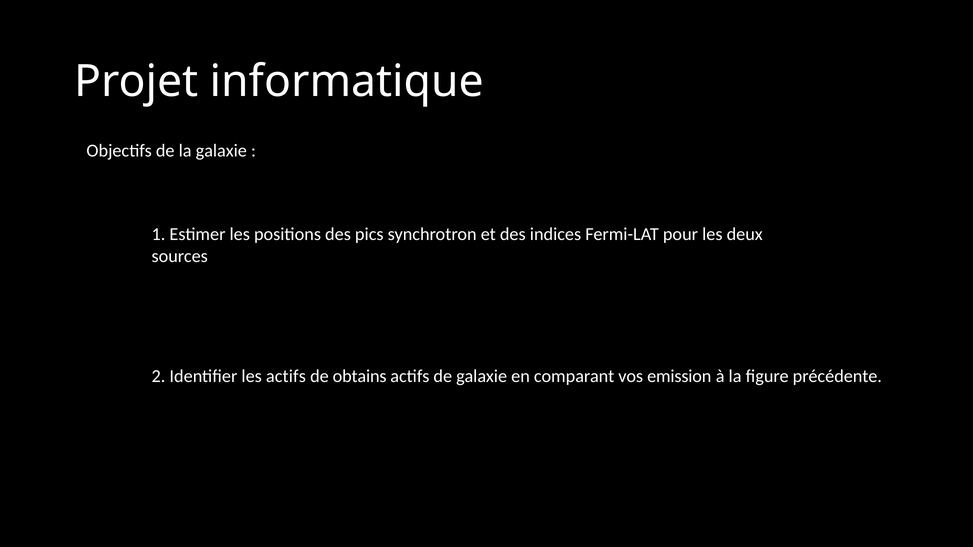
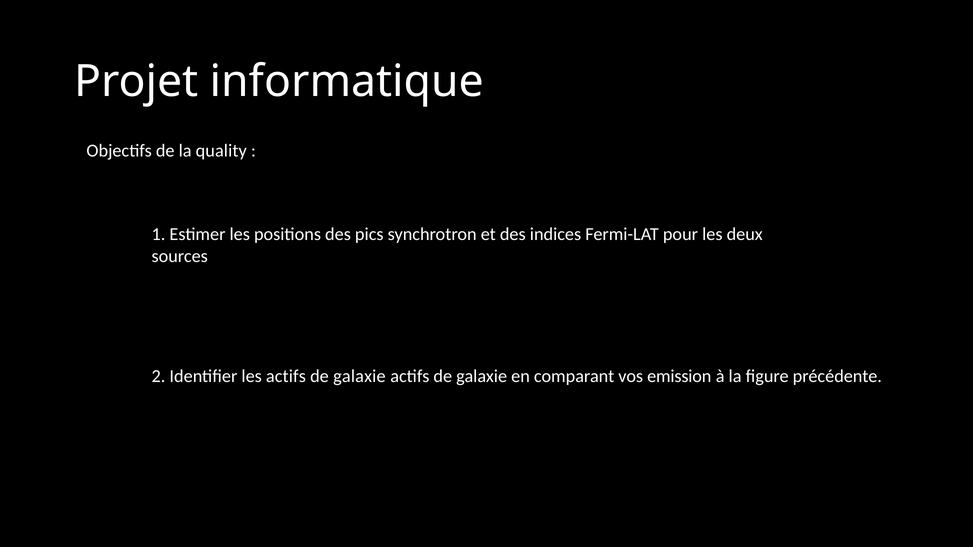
la galaxie: galaxie -> quality
obtains at (360, 376): obtains -> galaxie
